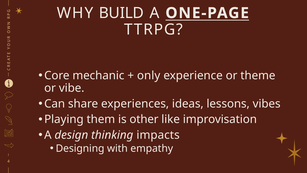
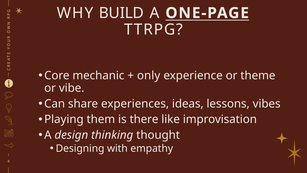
other: other -> there
impacts: impacts -> thought
